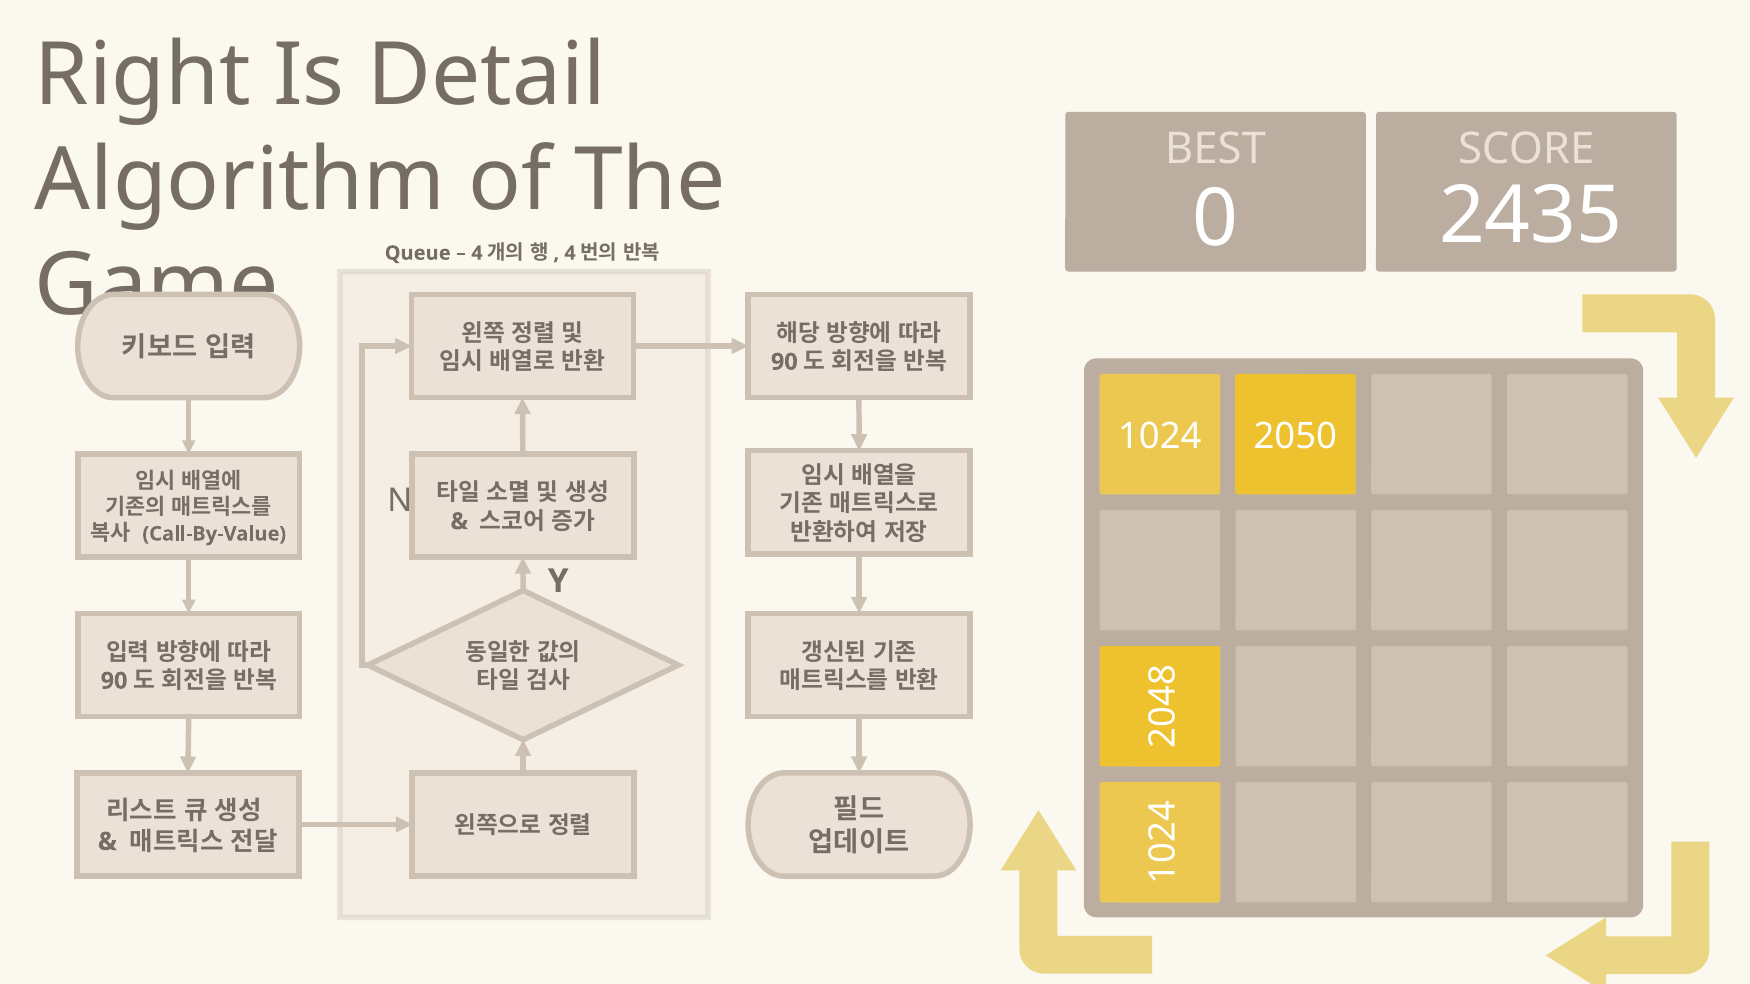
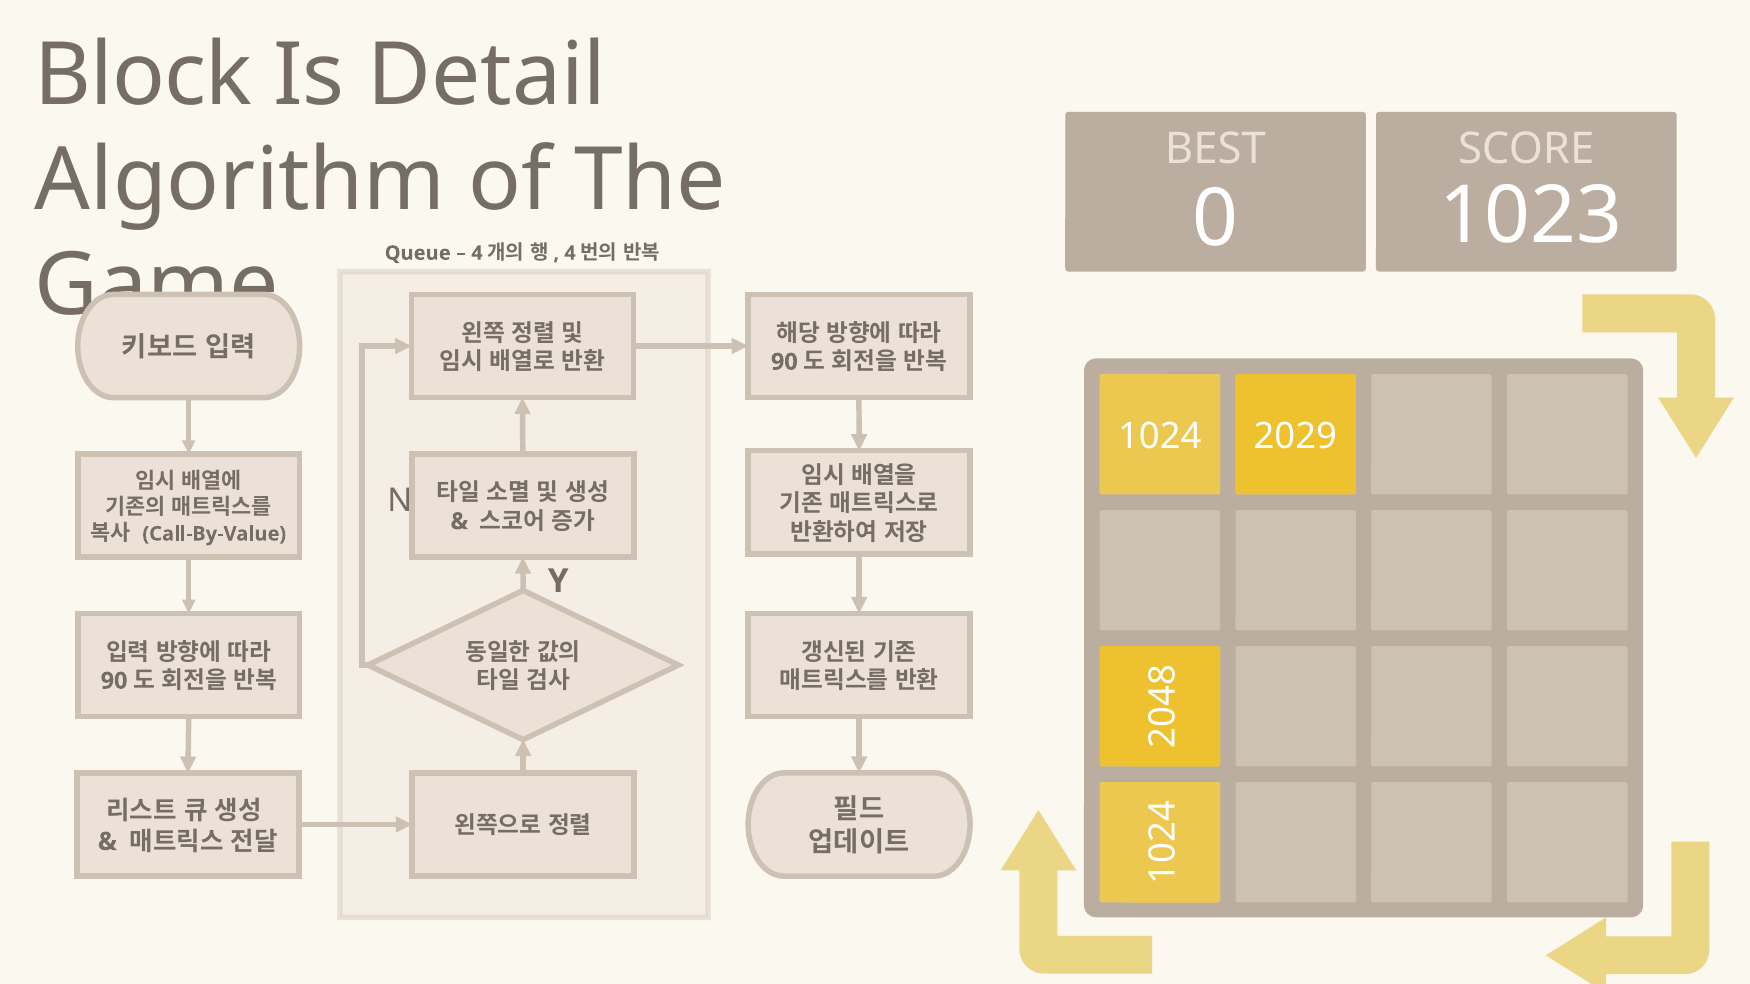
Right: Right -> Block
2435: 2435 -> 1023
2050: 2050 -> 2029
